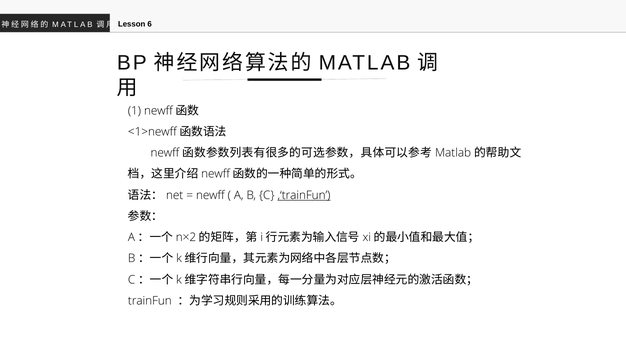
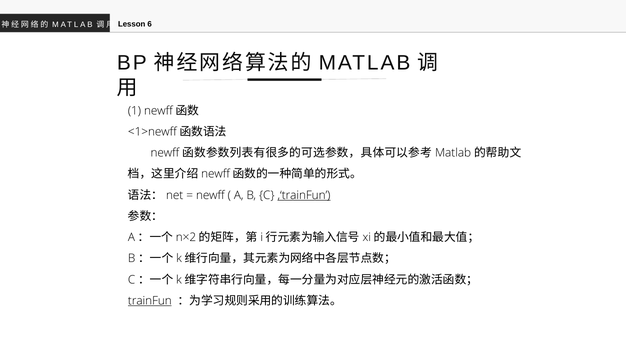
trainFun underline: none -> present
